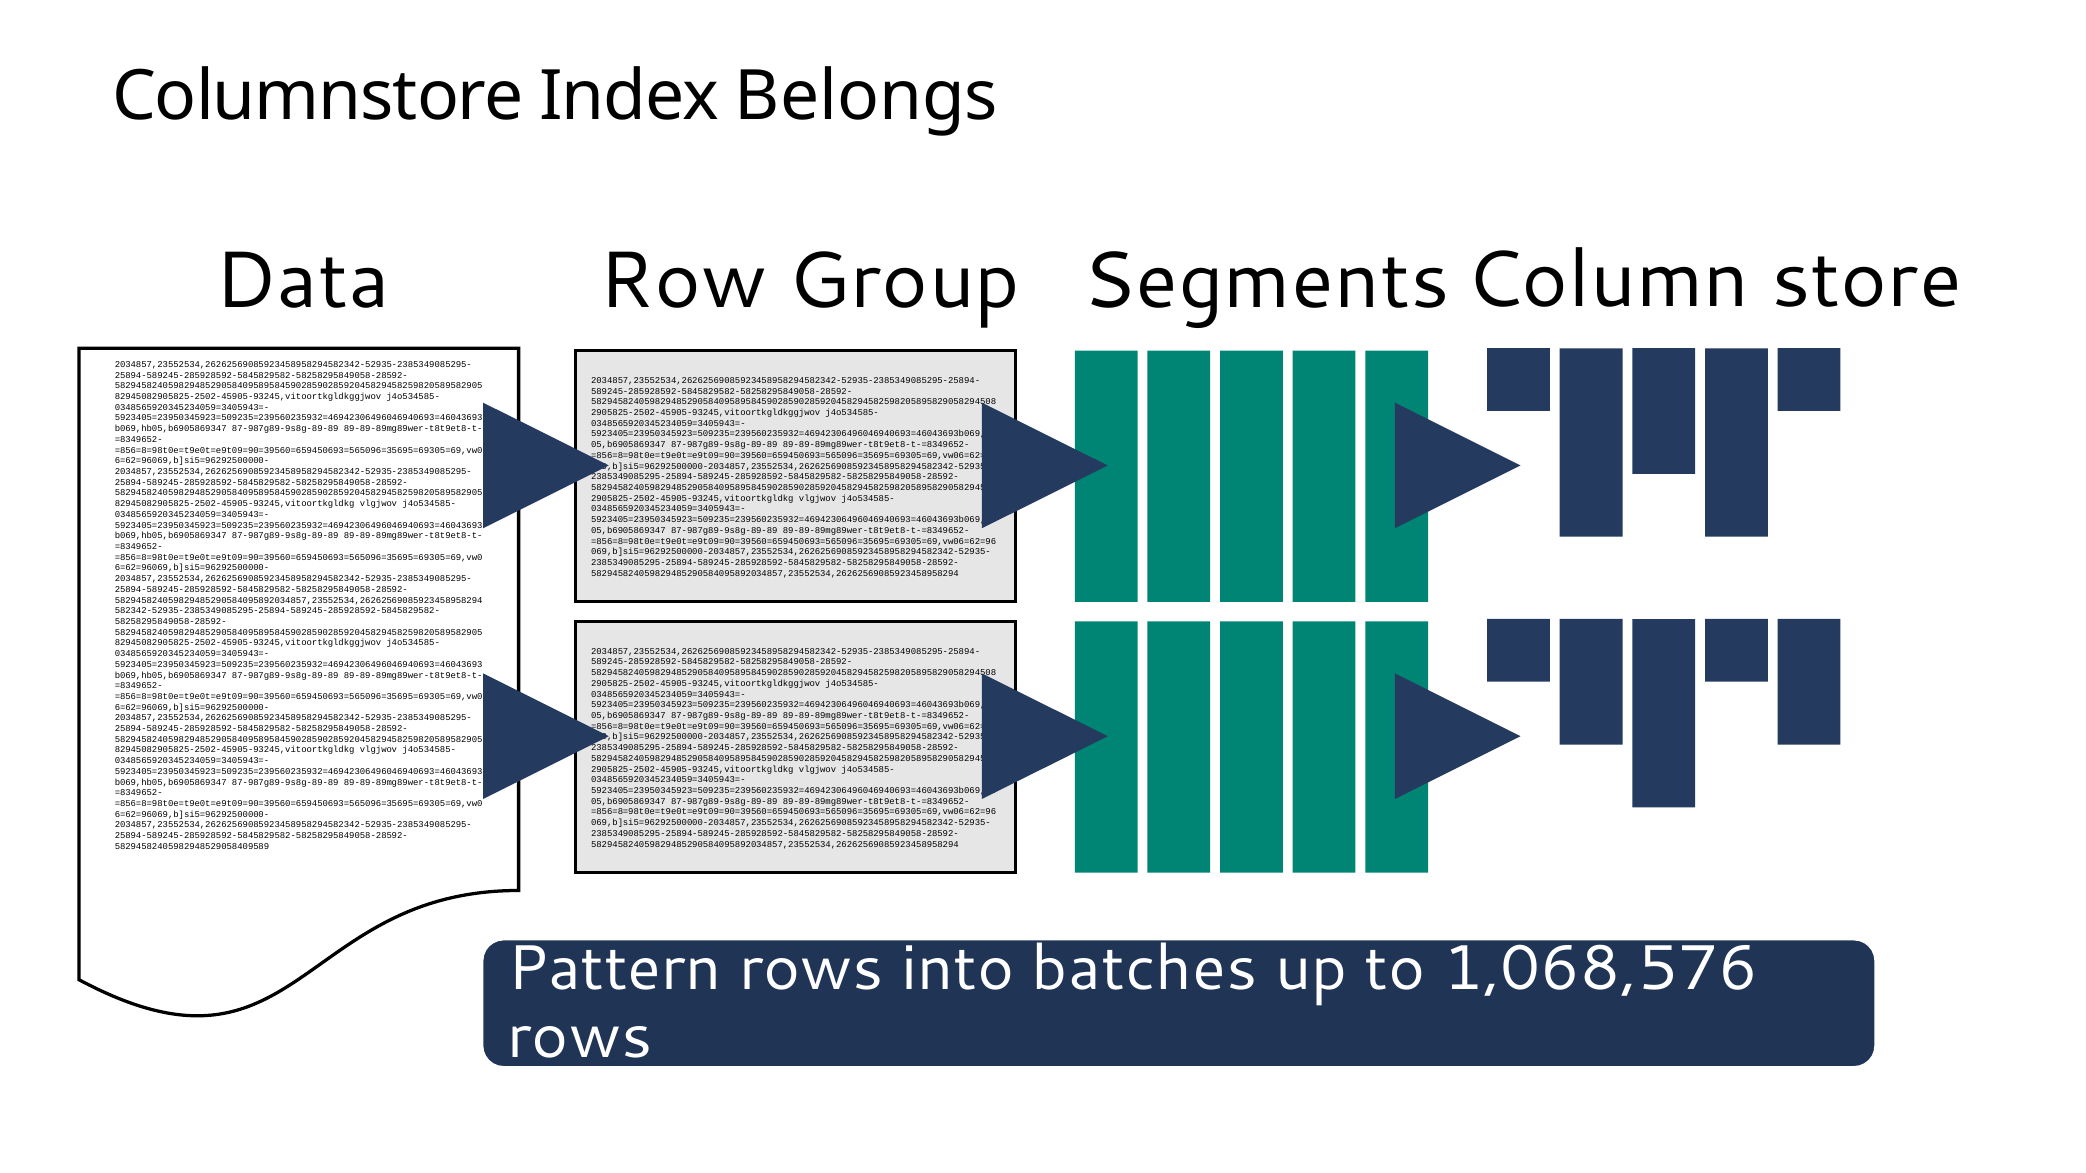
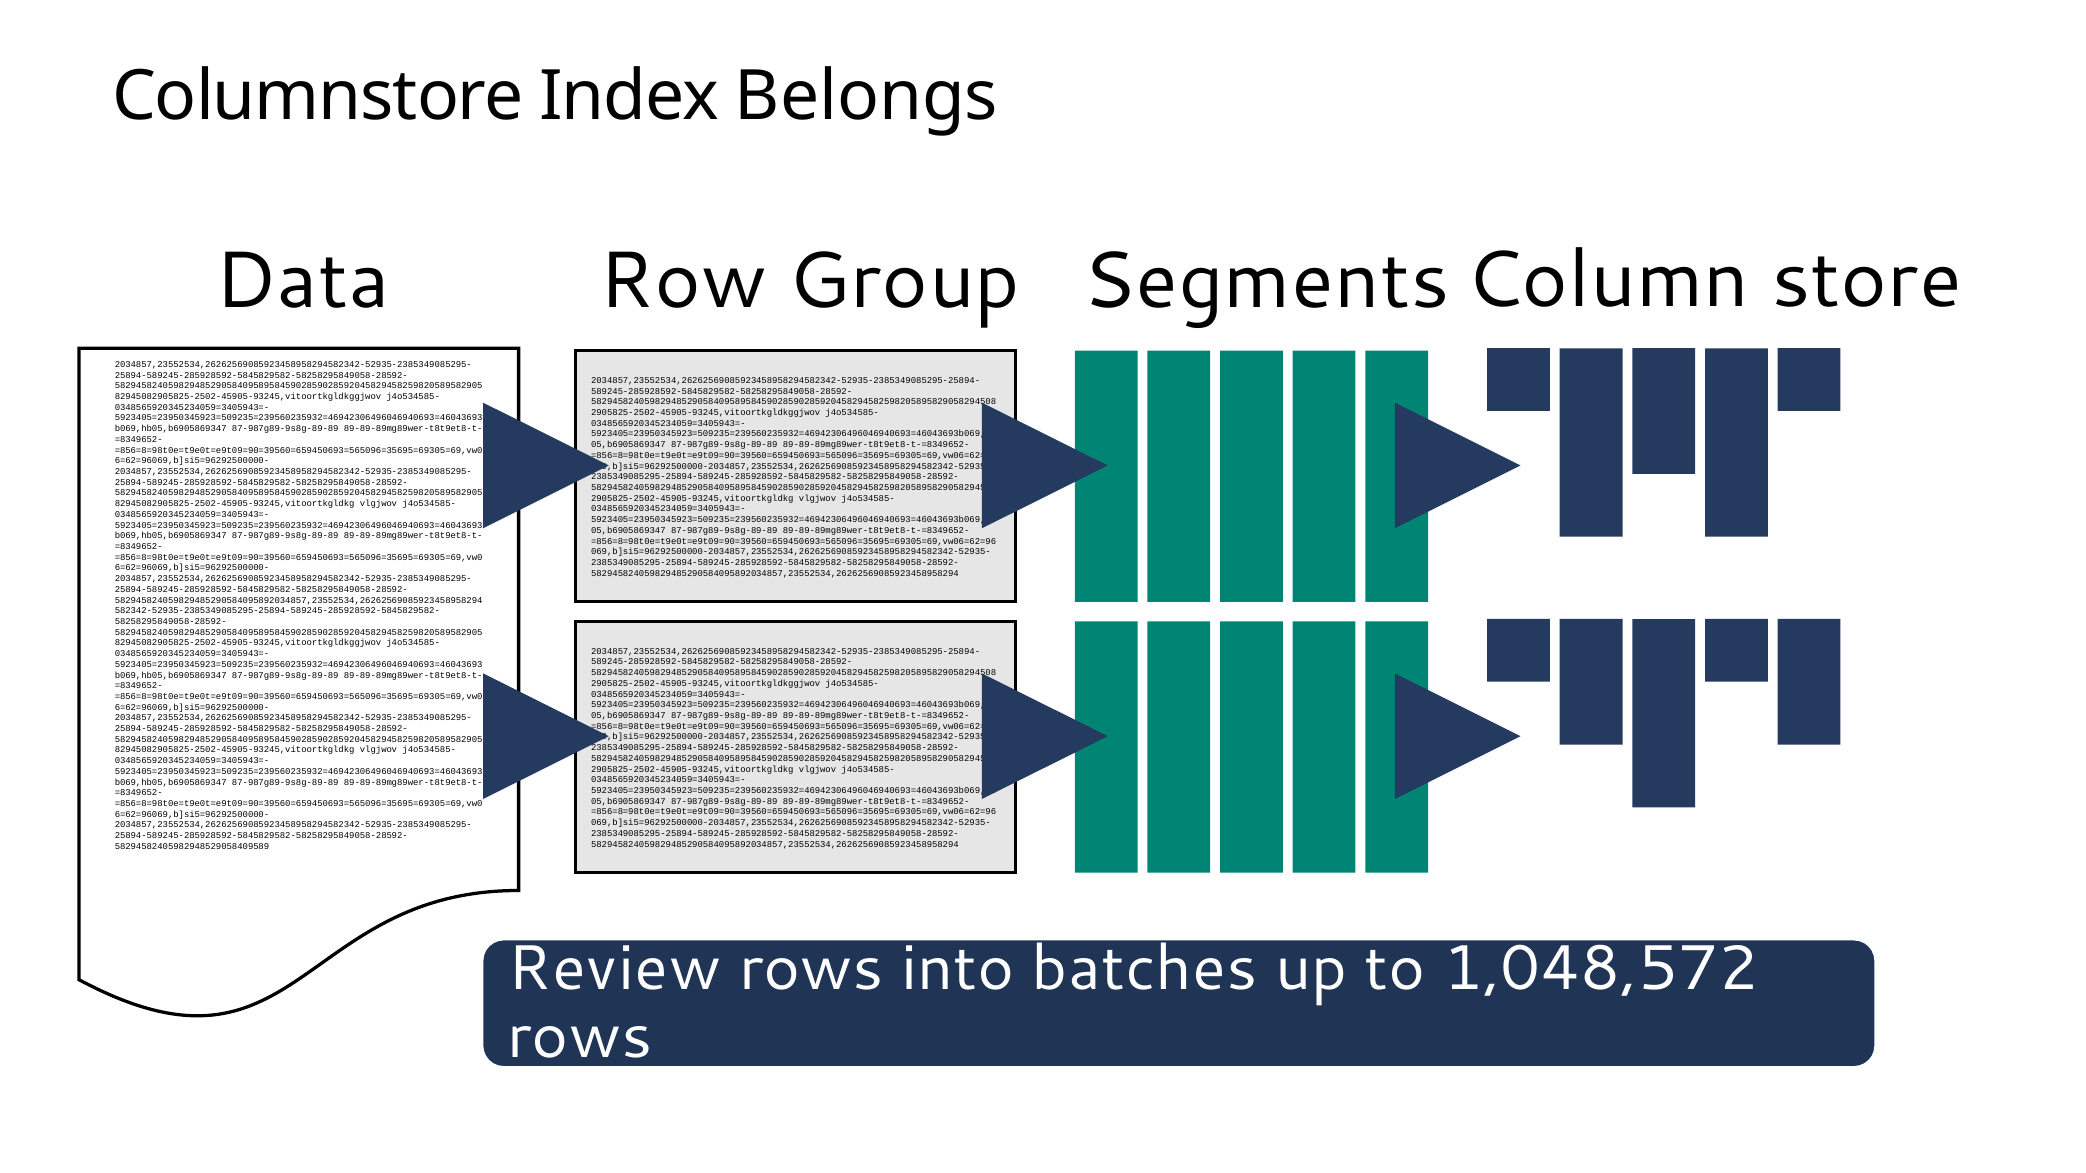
Pattern: Pattern -> Review
1,068,576: 1,068,576 -> 1,048,572
